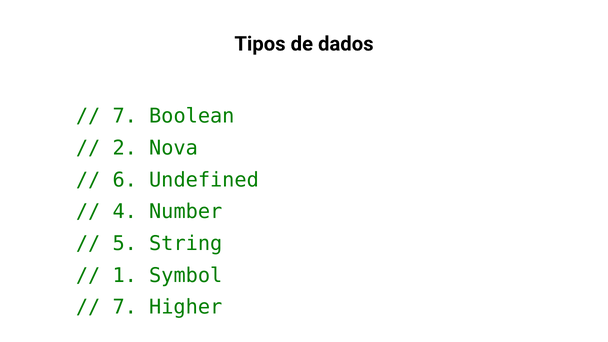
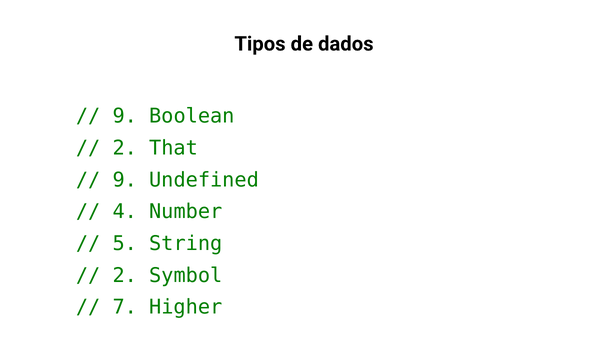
7 at (125, 116): 7 -> 9
Nova: Nova -> That
6 at (125, 180): 6 -> 9
1 at (125, 275): 1 -> 2
